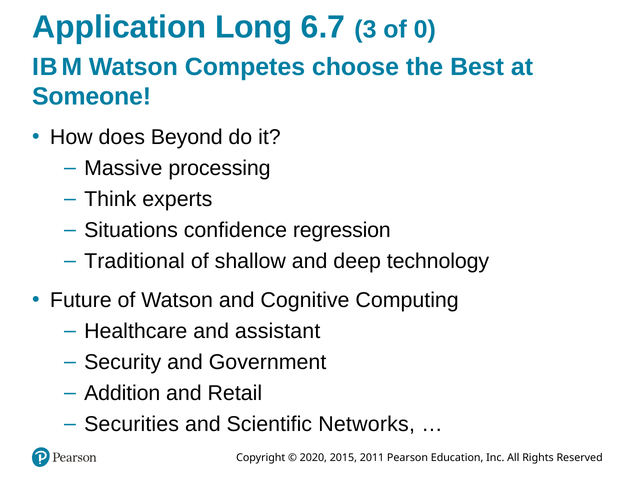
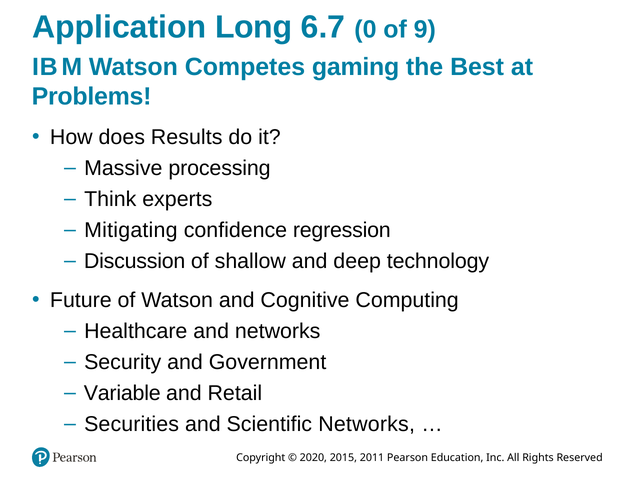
3: 3 -> 0
0: 0 -> 9
choose: choose -> gaming
Someone: Someone -> Problems
Beyond: Beyond -> Results
Situations: Situations -> Mitigating
Traditional: Traditional -> Discussion
and assistant: assistant -> networks
Addition: Addition -> Variable
